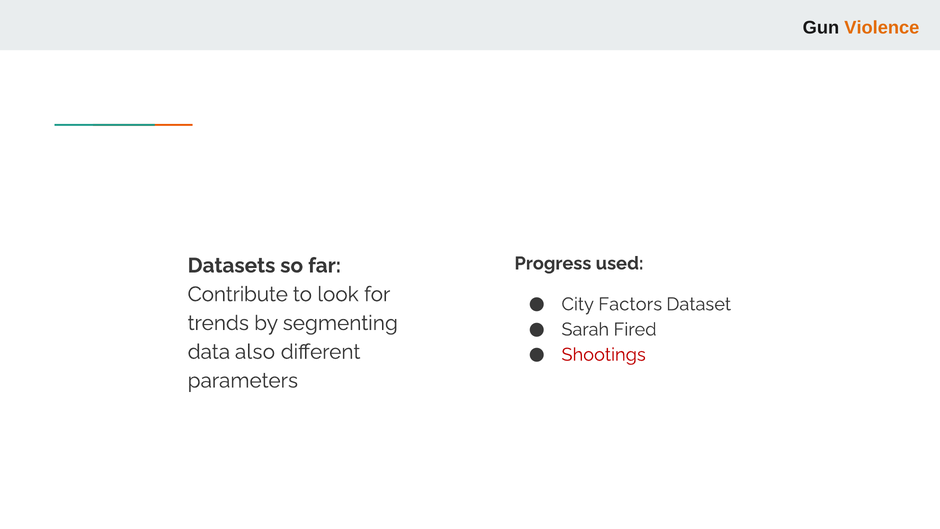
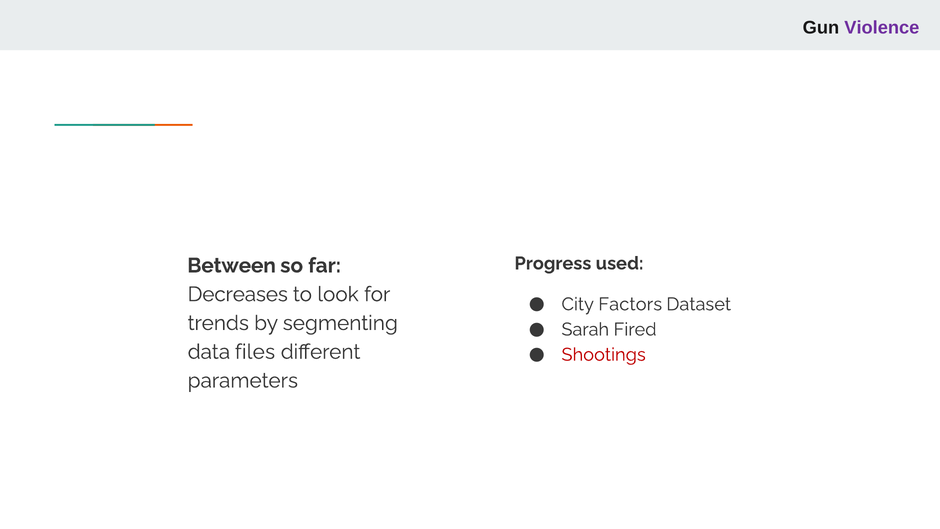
Violence colour: orange -> purple
Datasets: Datasets -> Between
Contribute: Contribute -> Decreases
also: also -> files
